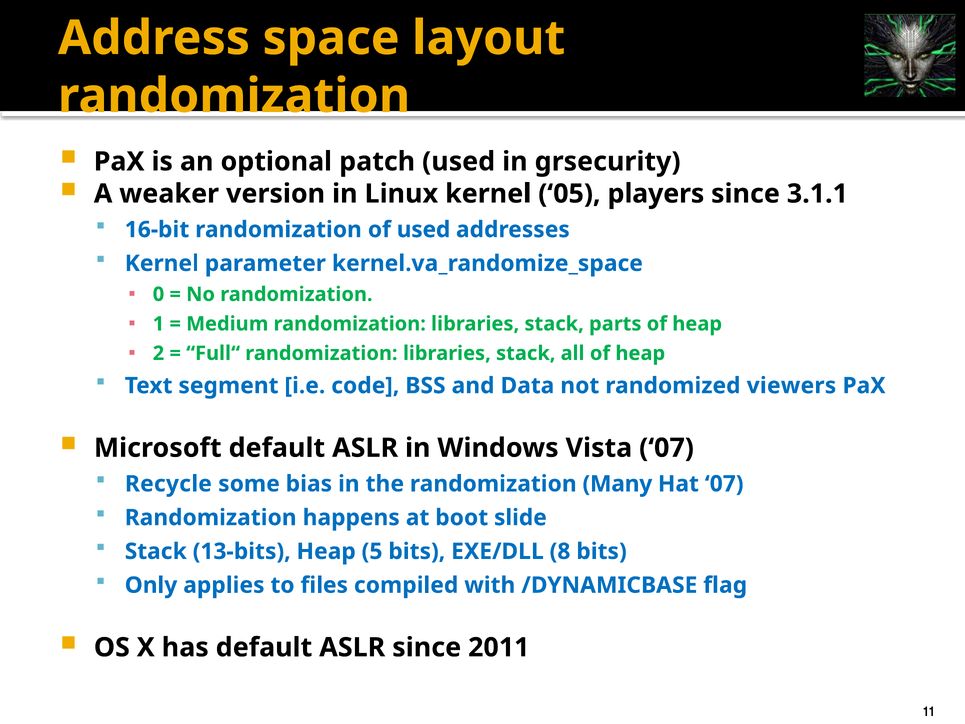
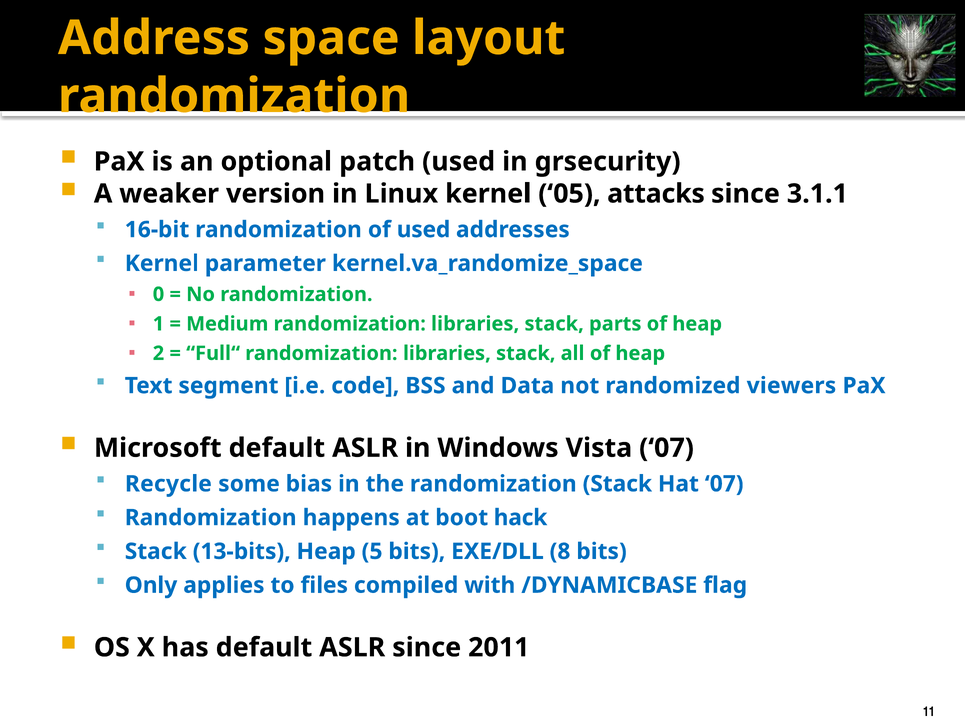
players: players -> attacks
randomization Many: Many -> Stack
slide: slide -> hack
